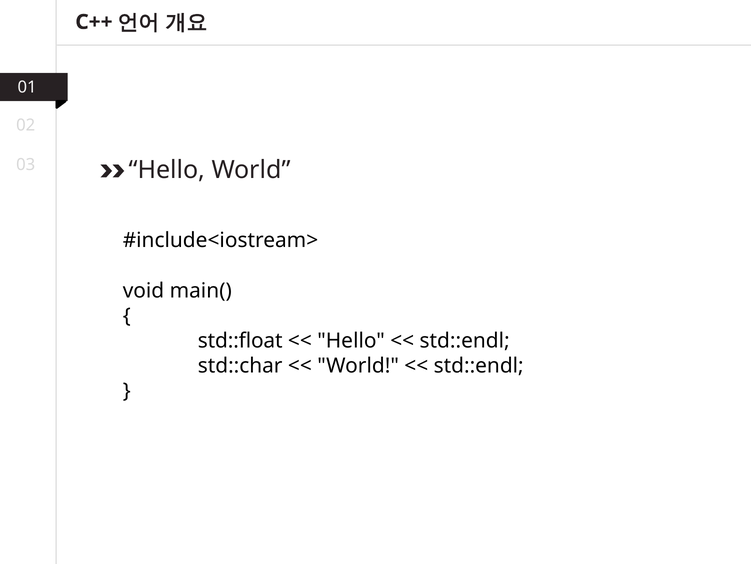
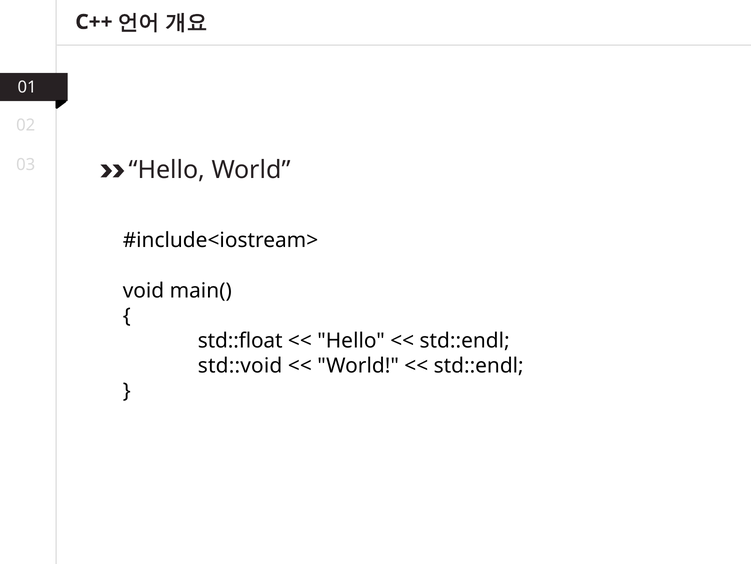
std::char: std::char -> std::void
